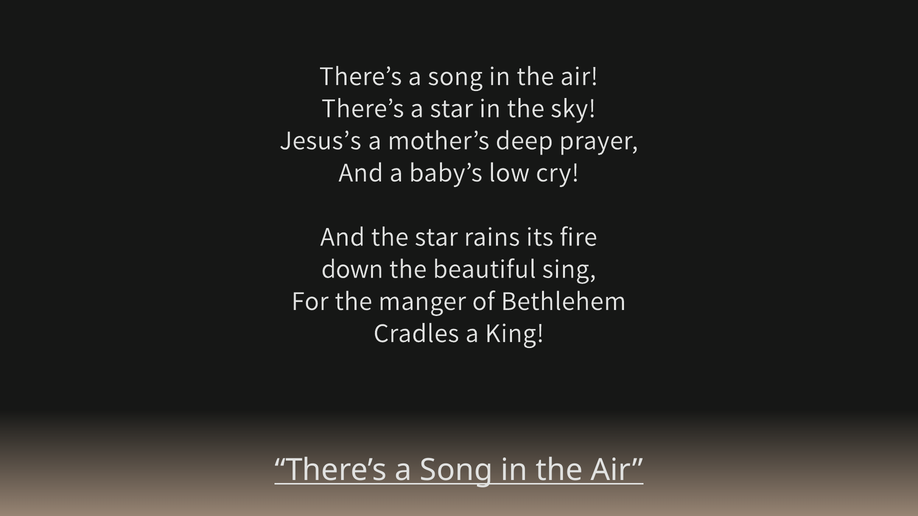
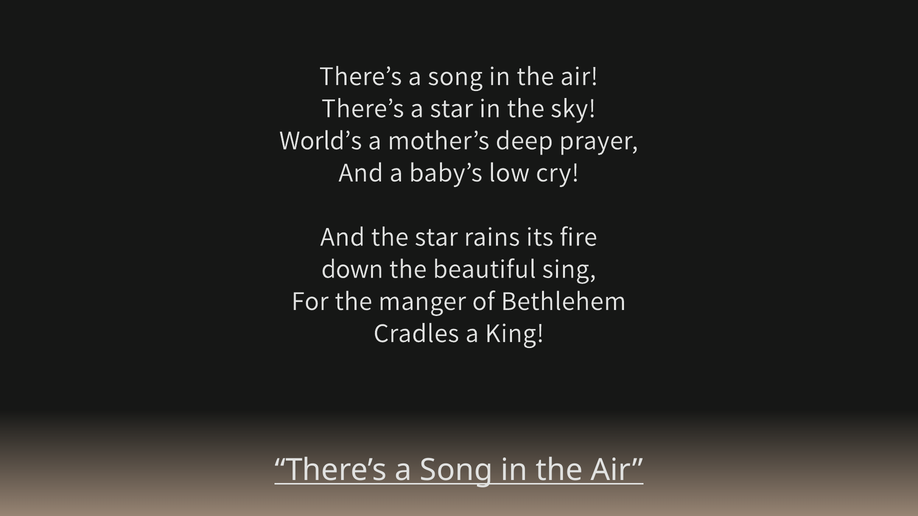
Jesus’s: Jesus’s -> World’s
